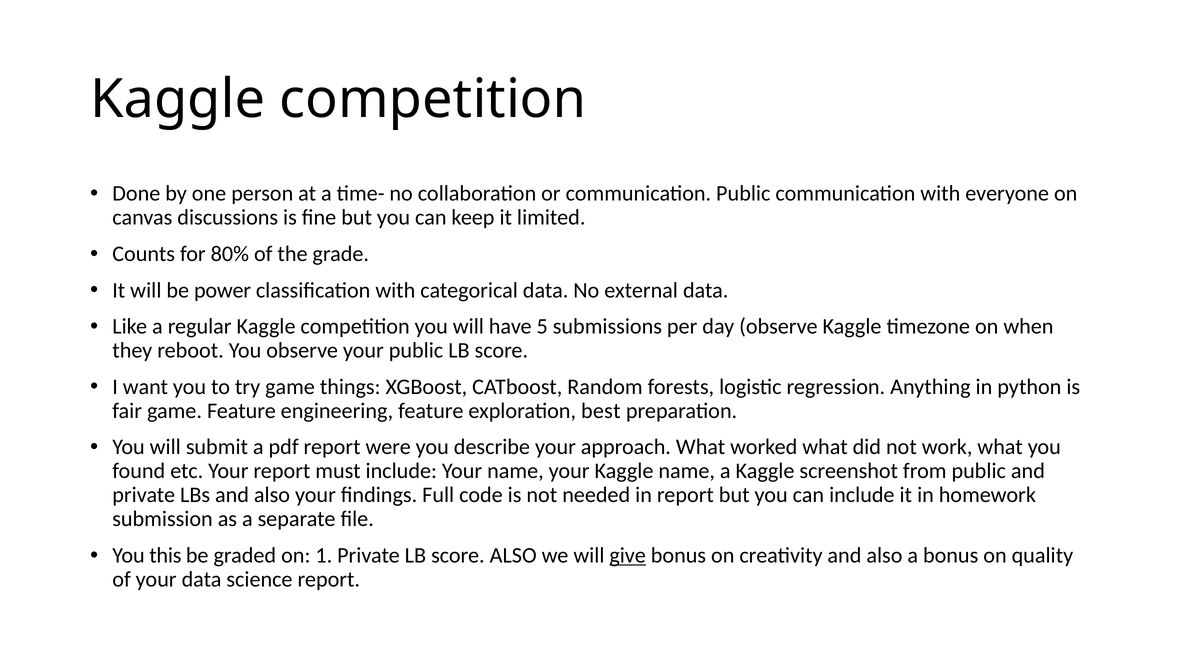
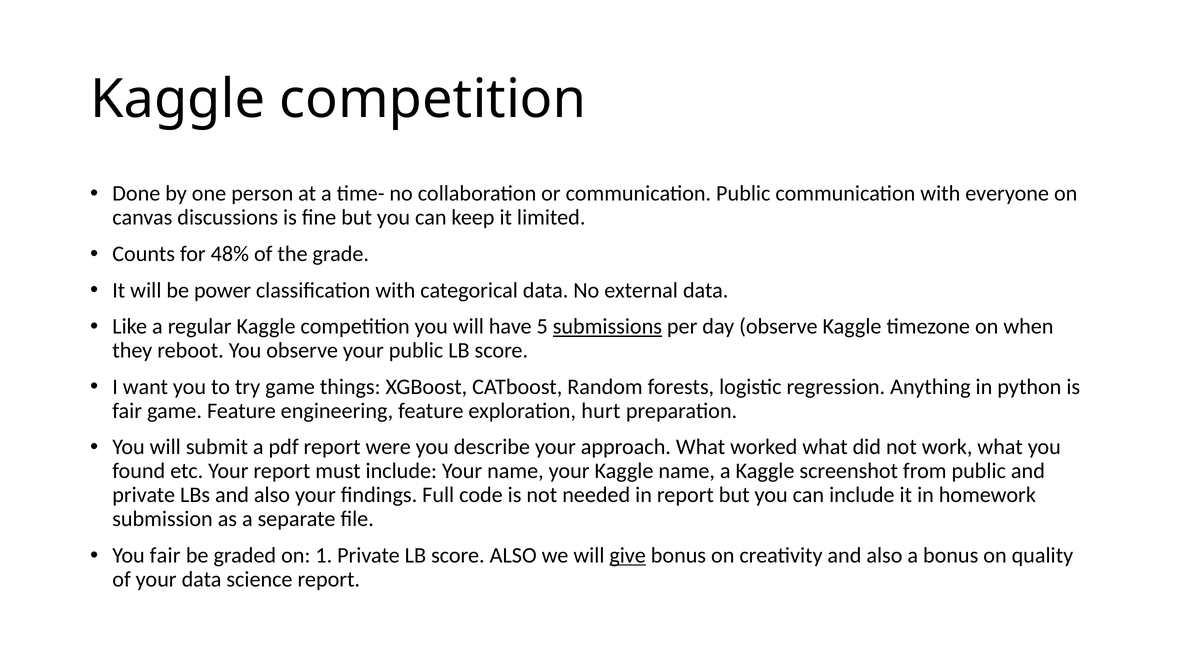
80%: 80% -> 48%
submissions underline: none -> present
best: best -> hurt
You this: this -> fair
